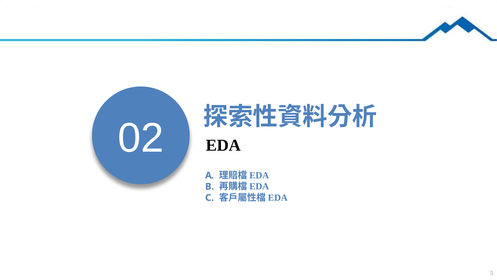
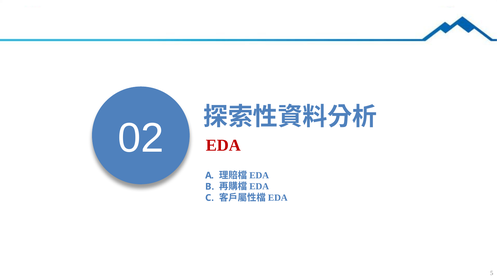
EDA colour: black -> red
